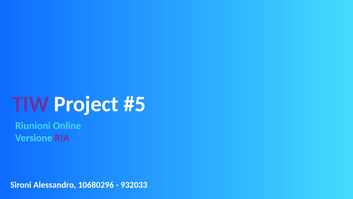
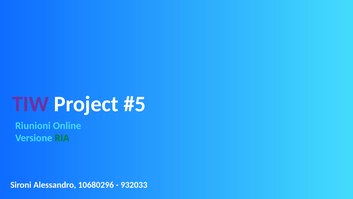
RIA colour: purple -> green
